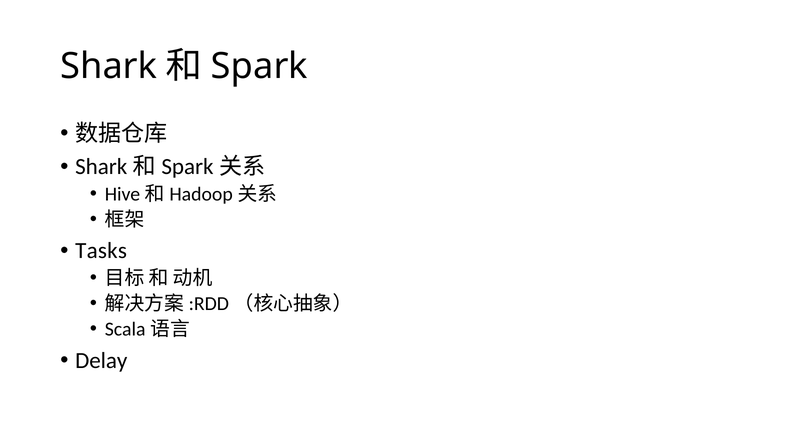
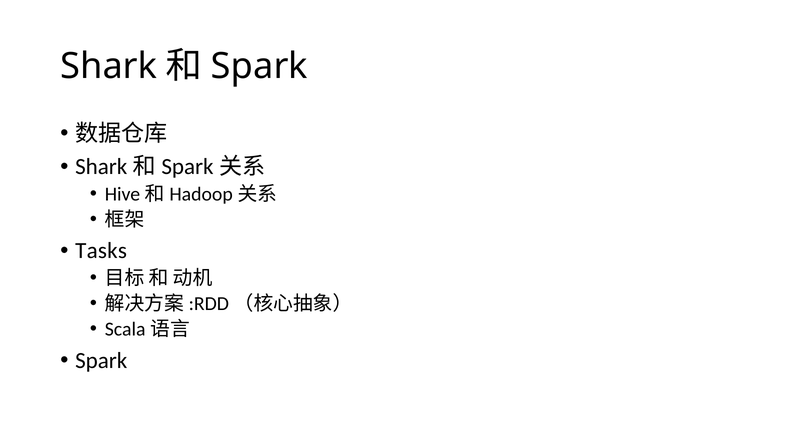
Delay at (101, 360): Delay -> Spark
